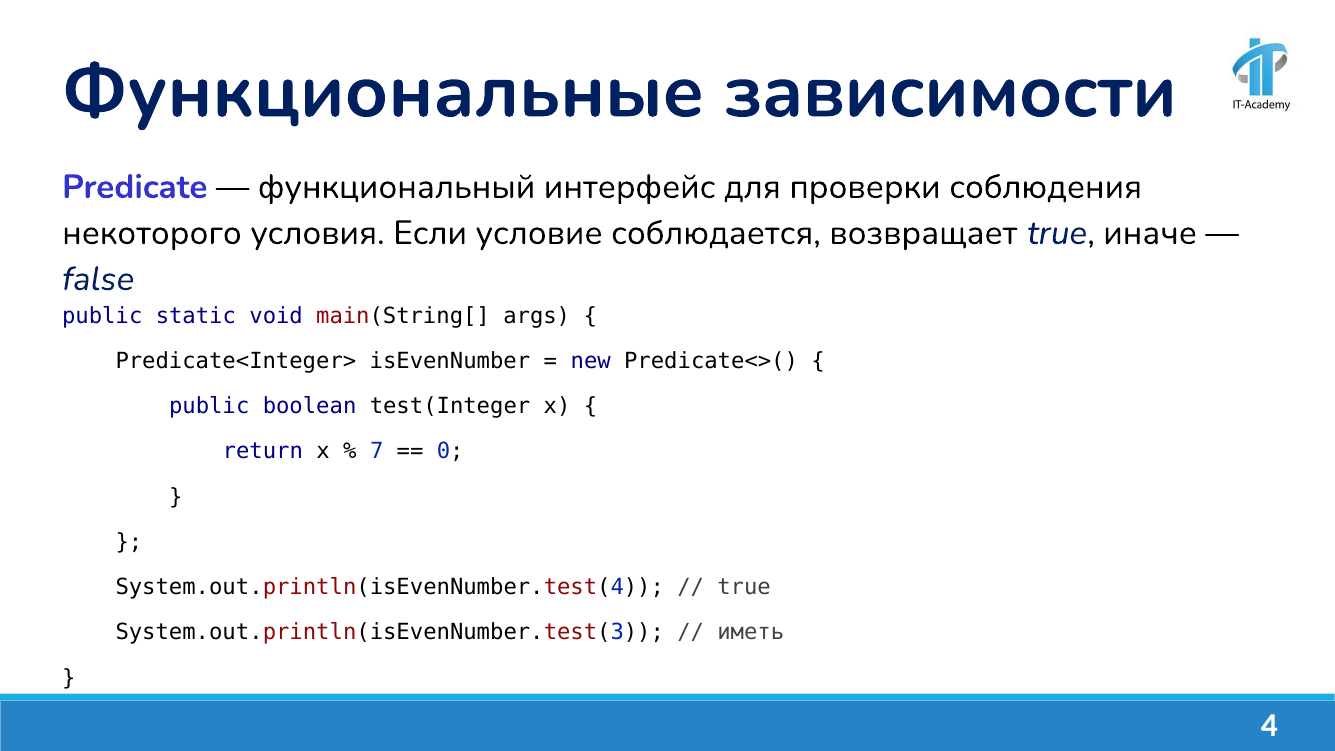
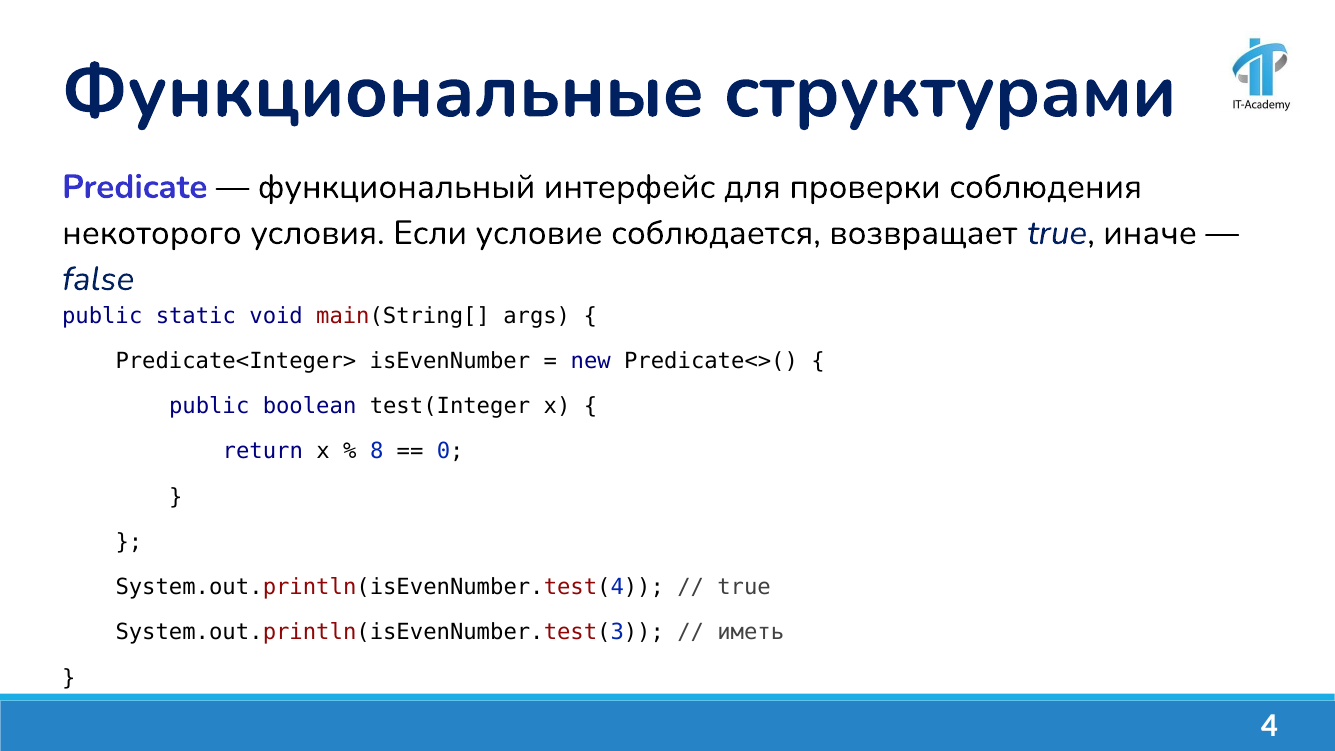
зависимости: зависимости -> структурами
7: 7 -> 8
